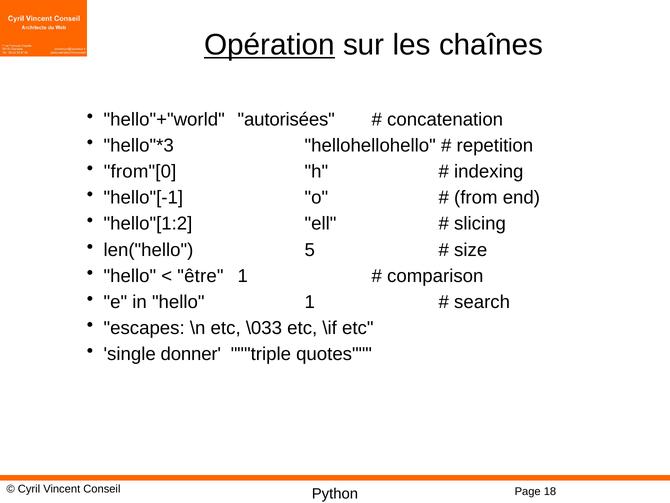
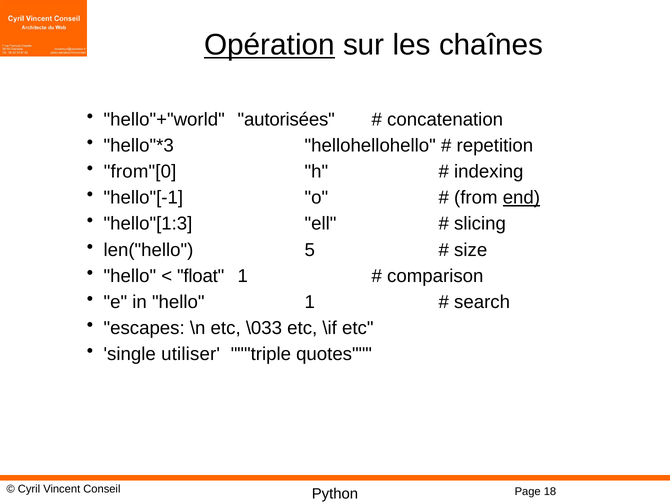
end underline: none -> present
hello"[1:2: hello"[1:2 -> hello"[1:3
être: être -> float
donner: donner -> utiliser
